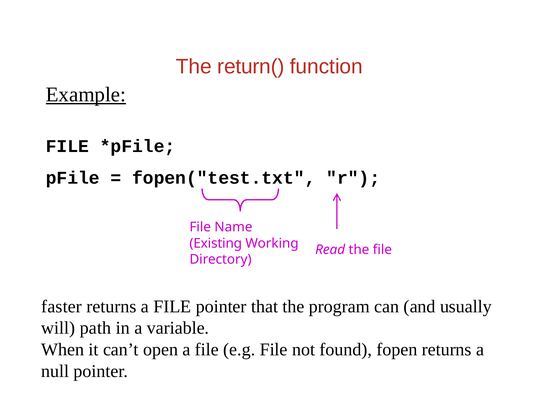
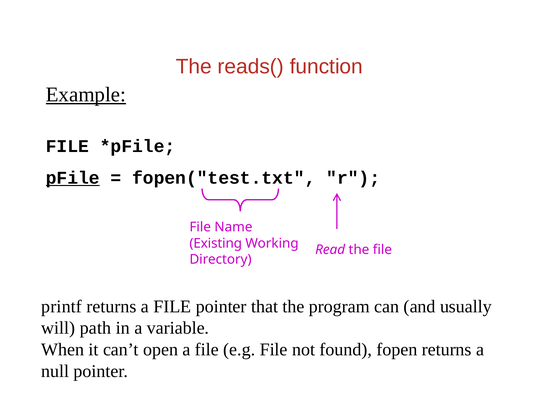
return(: return( -> reads(
pFile underline: none -> present
faster: faster -> printf
